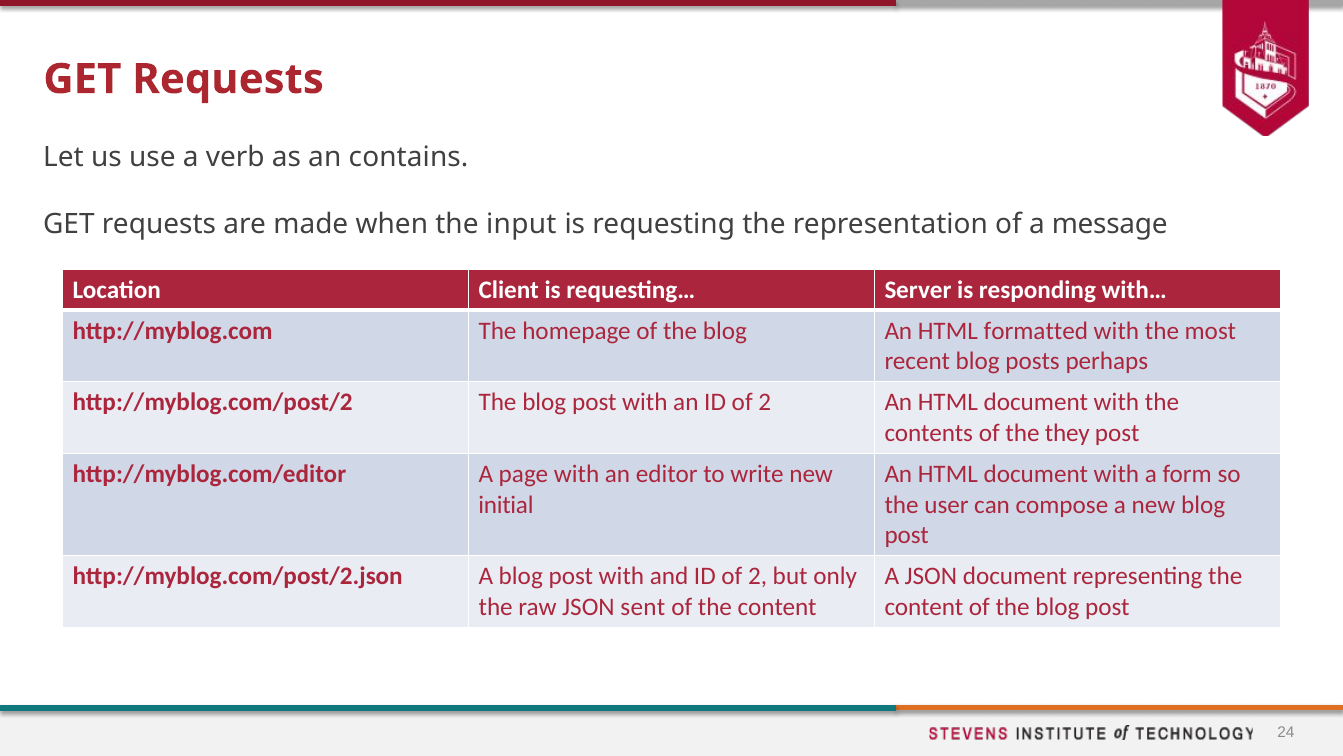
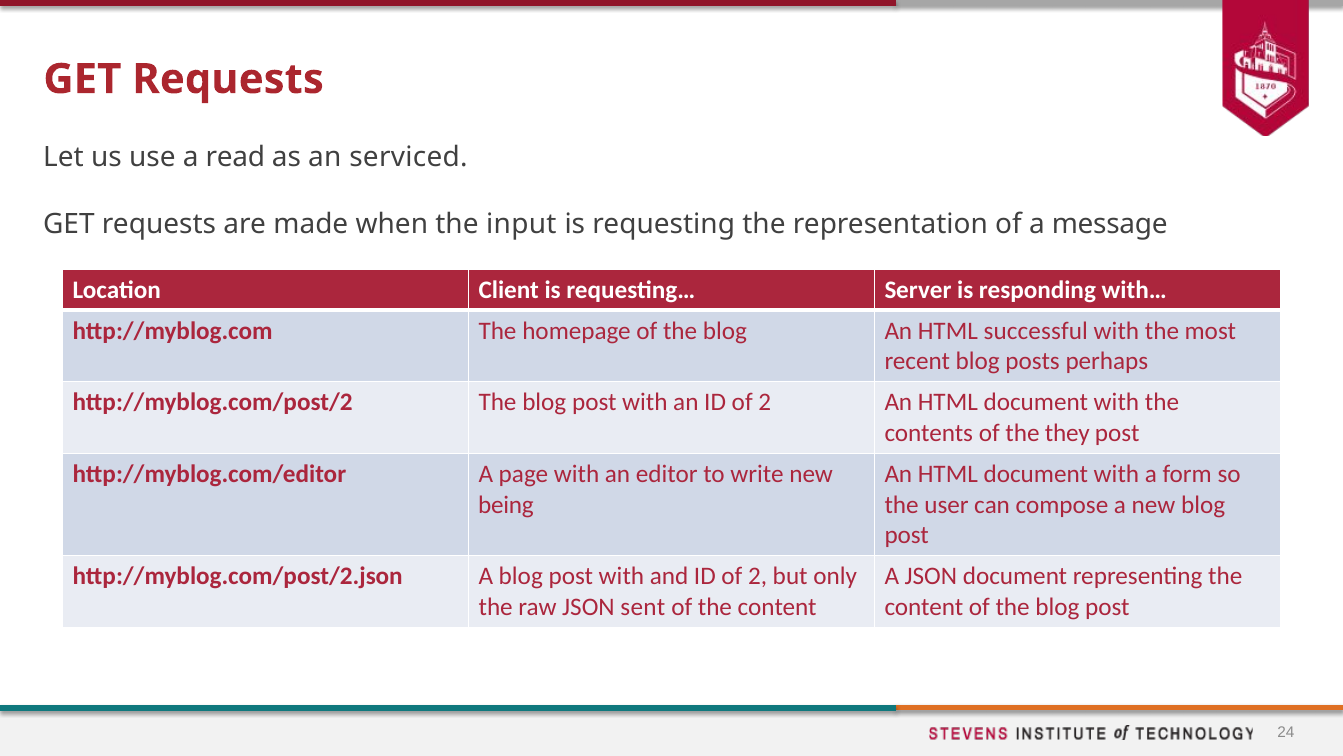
verb: verb -> read
contains: contains -> serviced
formatted: formatted -> successful
initial: initial -> being
